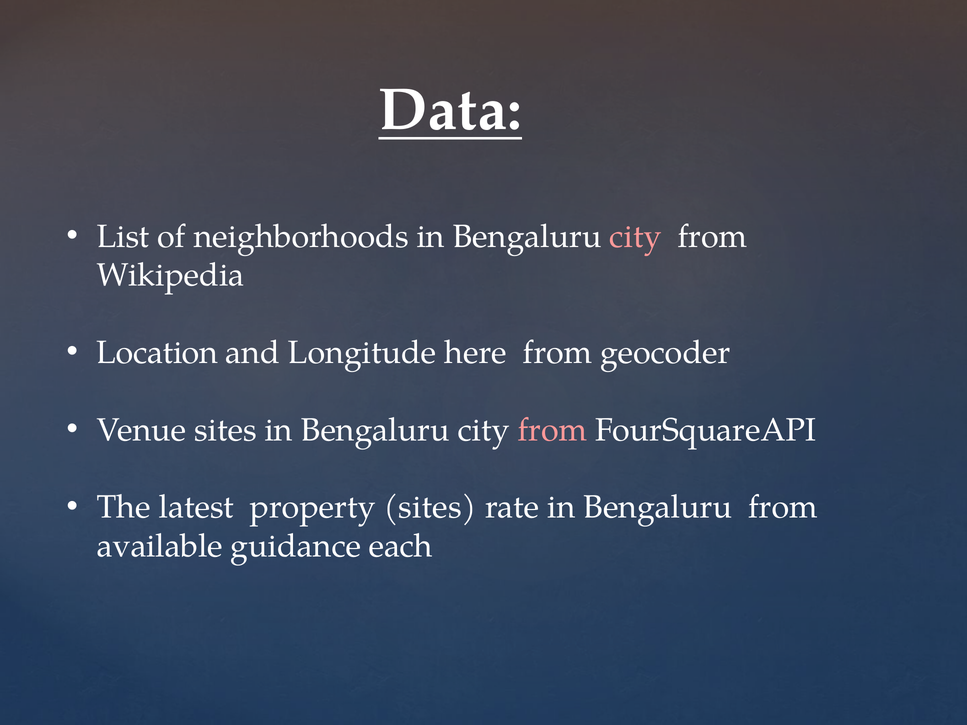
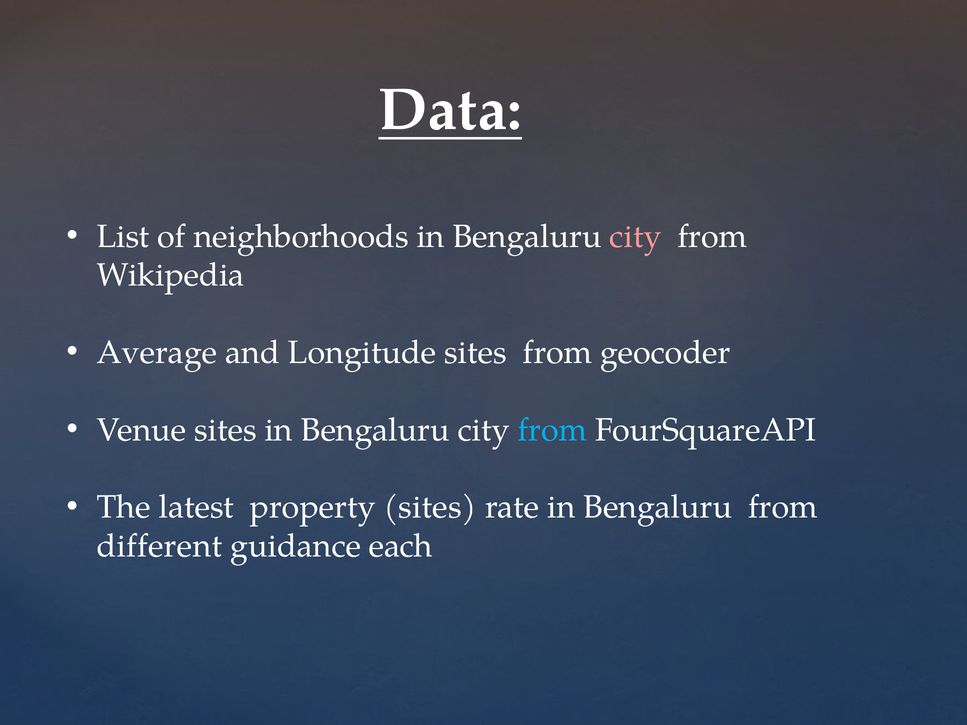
Location: Location -> Average
Longitude here: here -> sites
from at (552, 430) colour: pink -> light blue
available: available -> different
